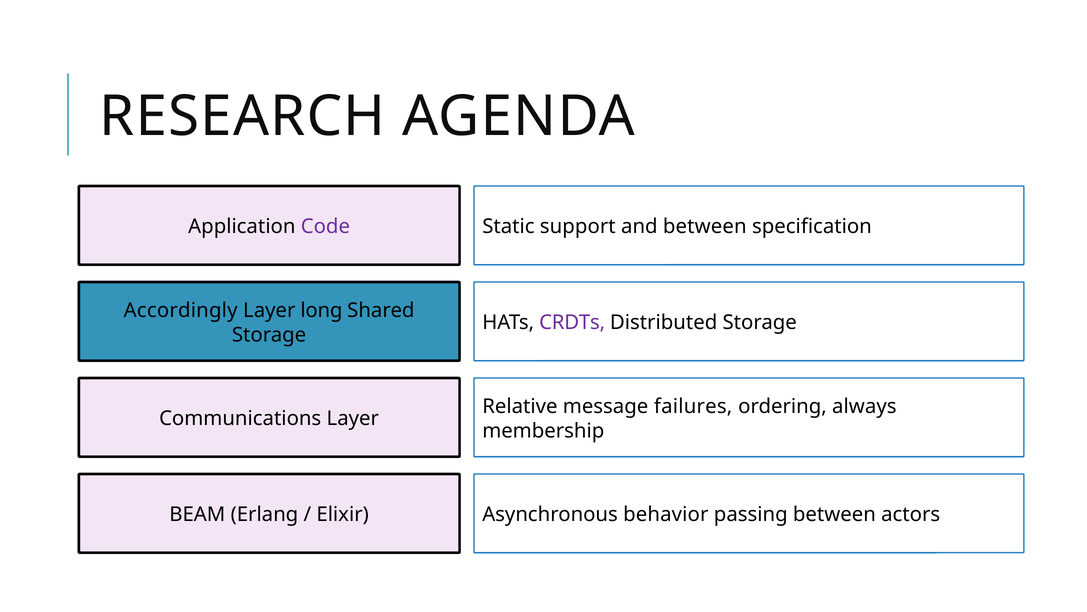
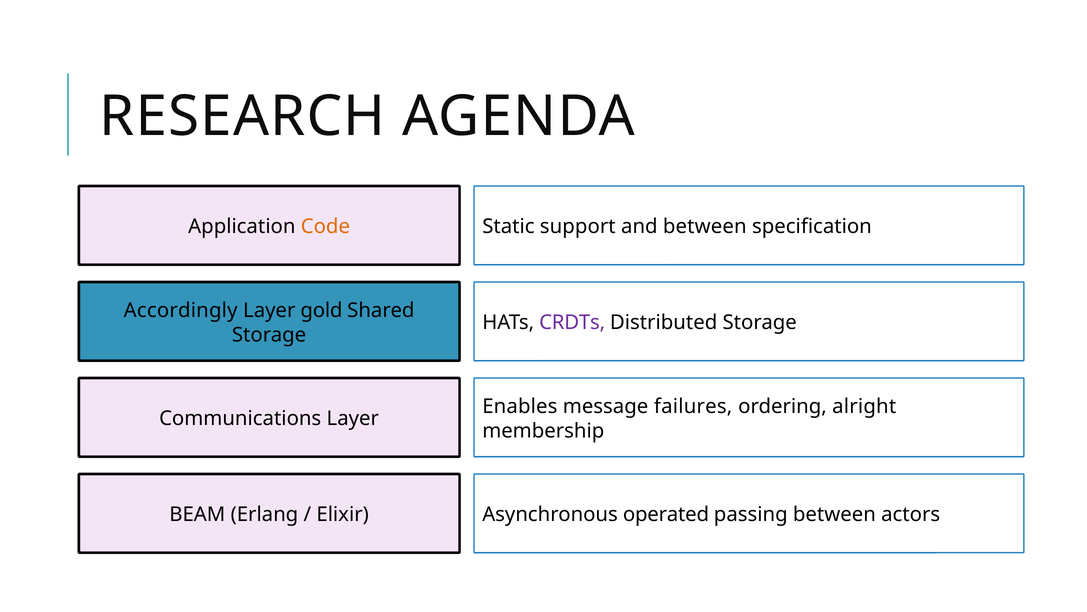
Code colour: purple -> orange
long: long -> gold
Relative: Relative -> Enables
always: always -> alright
behavior: behavior -> operated
